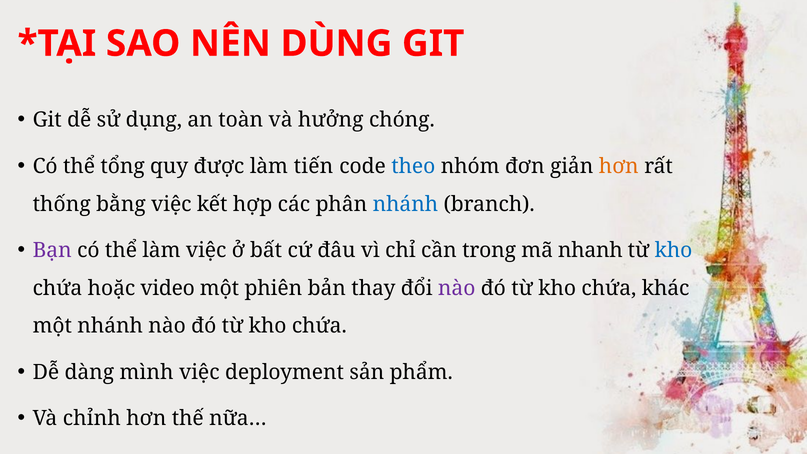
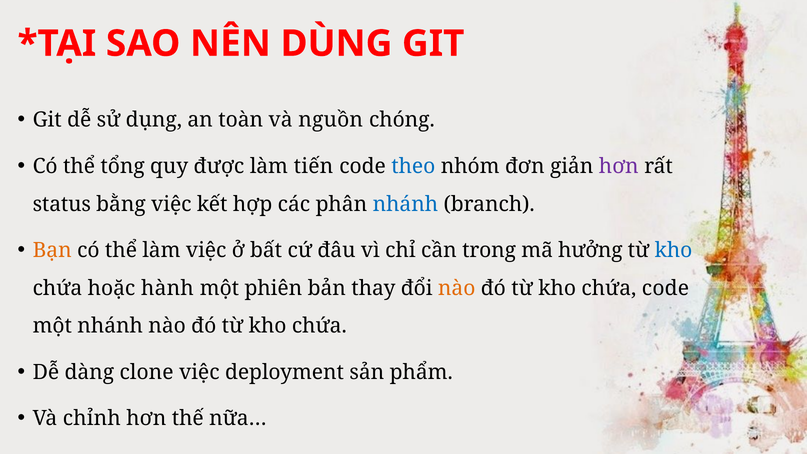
hưởng: hưởng -> nguồn
hơn at (619, 166) colour: orange -> purple
thống: thống -> status
Bạn colour: purple -> orange
nhanh: nhanh -> hưởng
video: video -> hành
nào at (457, 288) colour: purple -> orange
chứa khác: khác -> code
mình: mình -> clone
